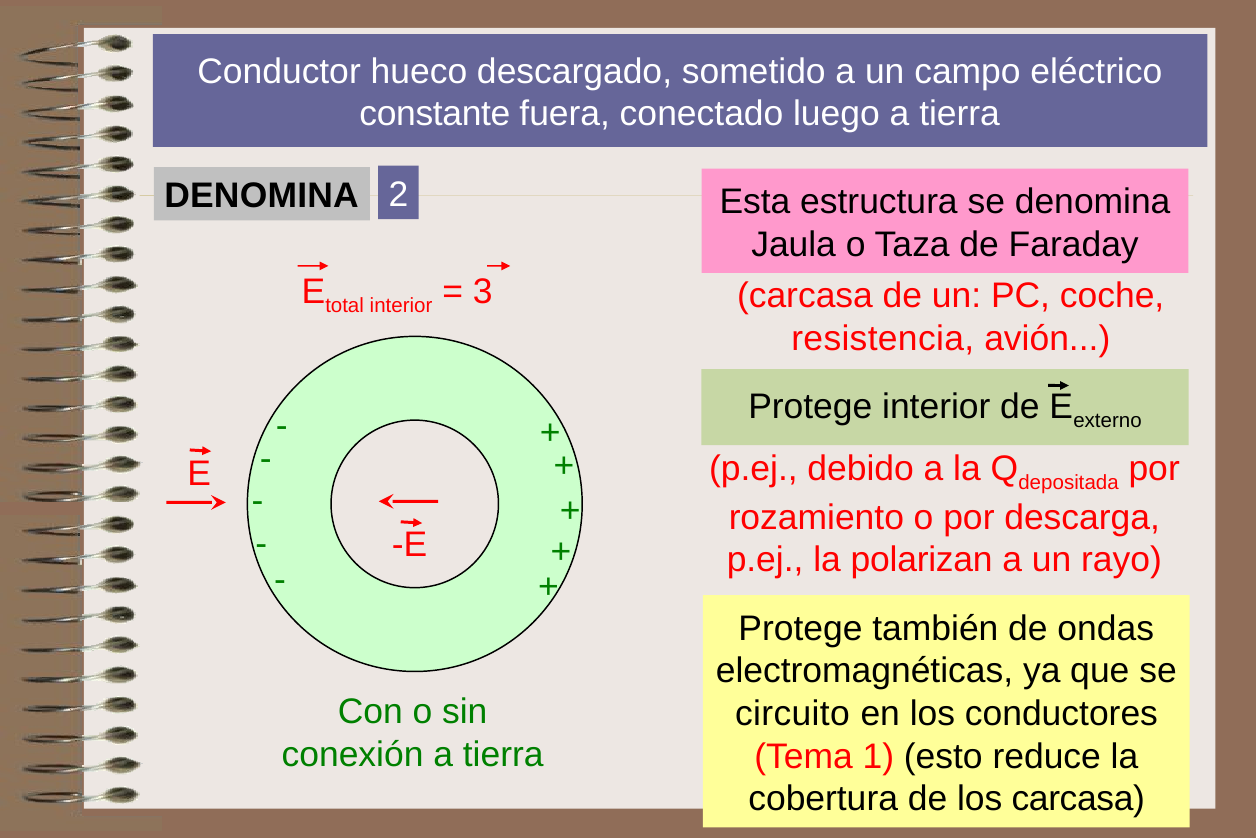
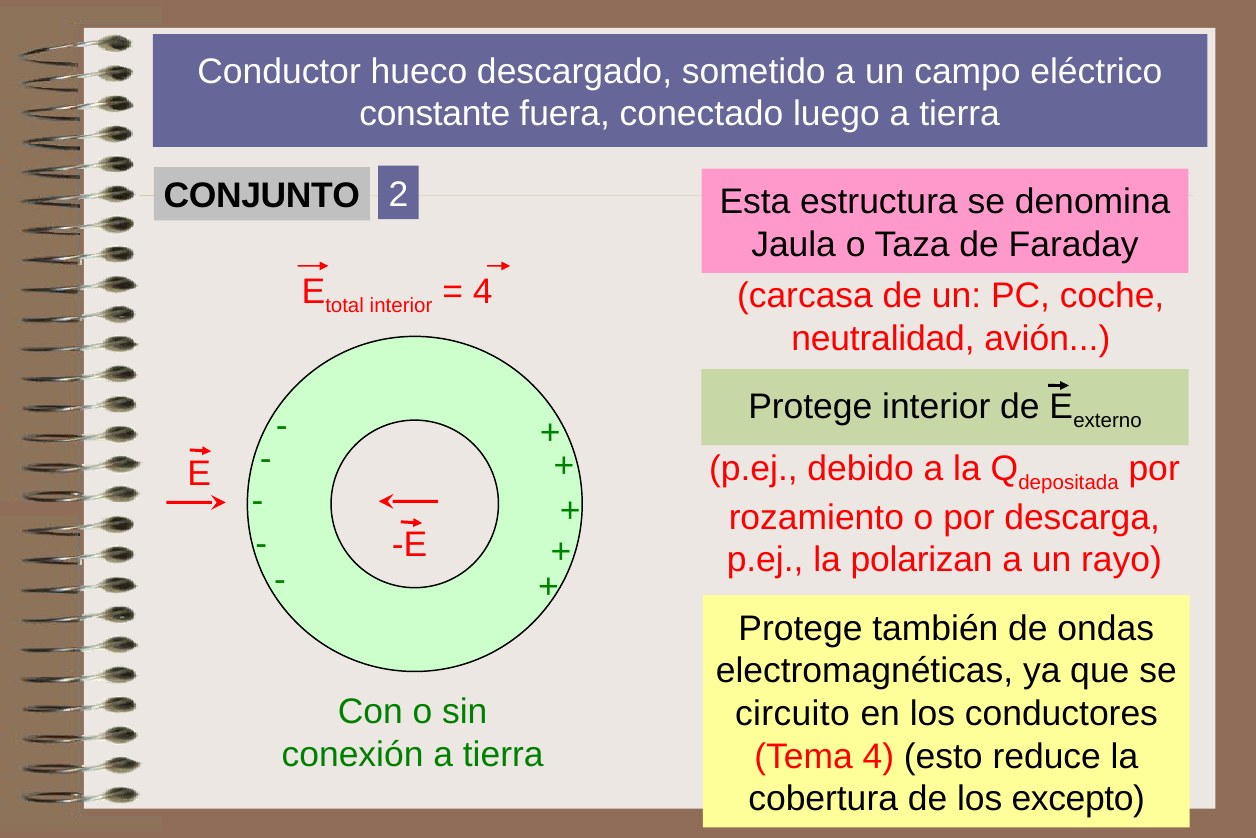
DENOMINA at (262, 196): DENOMINA -> CONJUNTO
3 at (483, 291): 3 -> 4
resistencia: resistencia -> neutralidad
Tema 1: 1 -> 4
los carcasa: carcasa -> excepto
